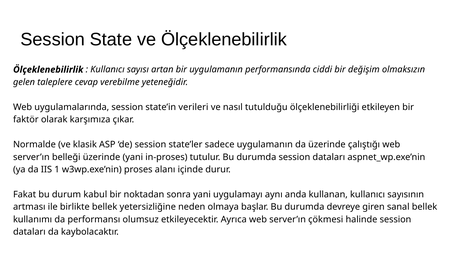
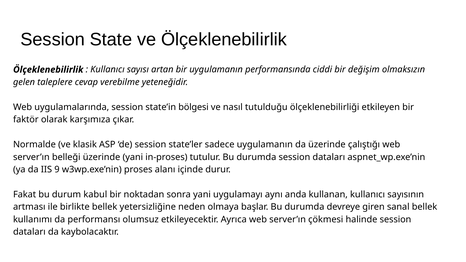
verileri: verileri -> bölgesi
1: 1 -> 9
